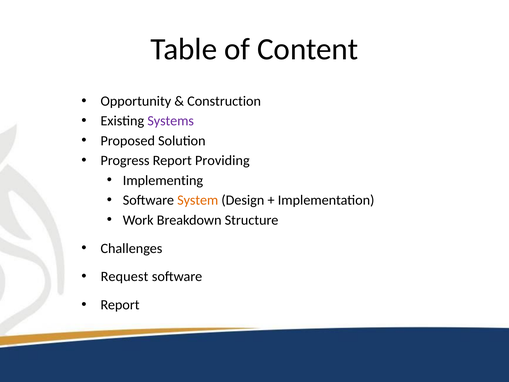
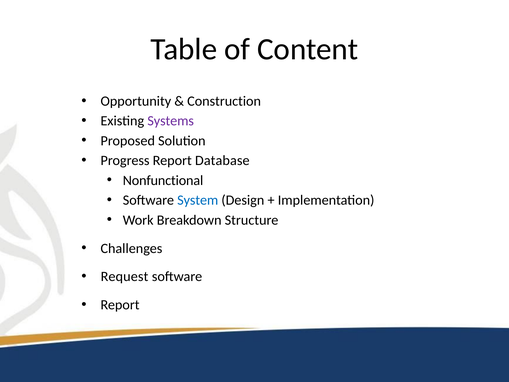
Providing: Providing -> Database
Implementing: Implementing -> Nonfunctional
System colour: orange -> blue
